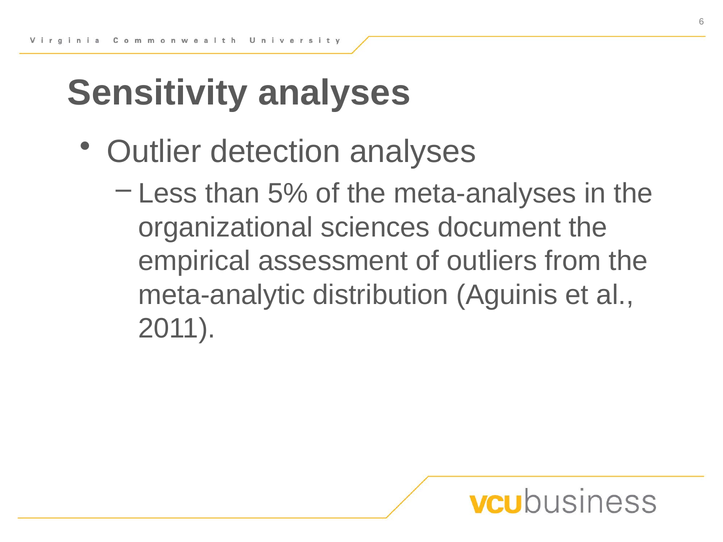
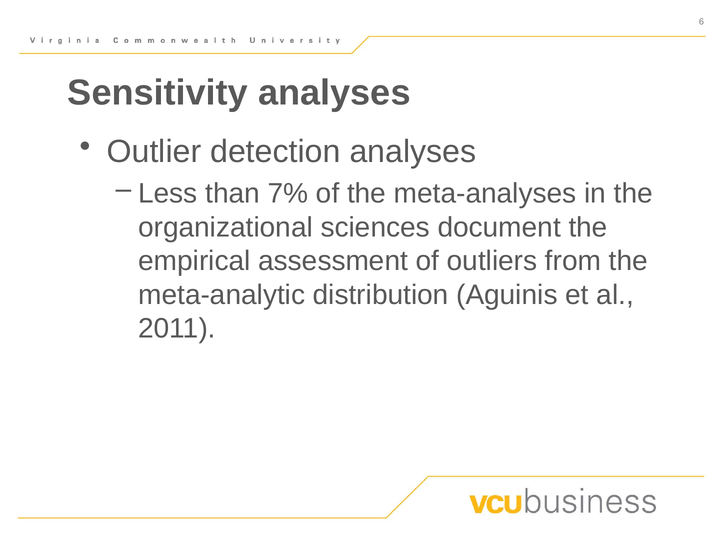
5%: 5% -> 7%
